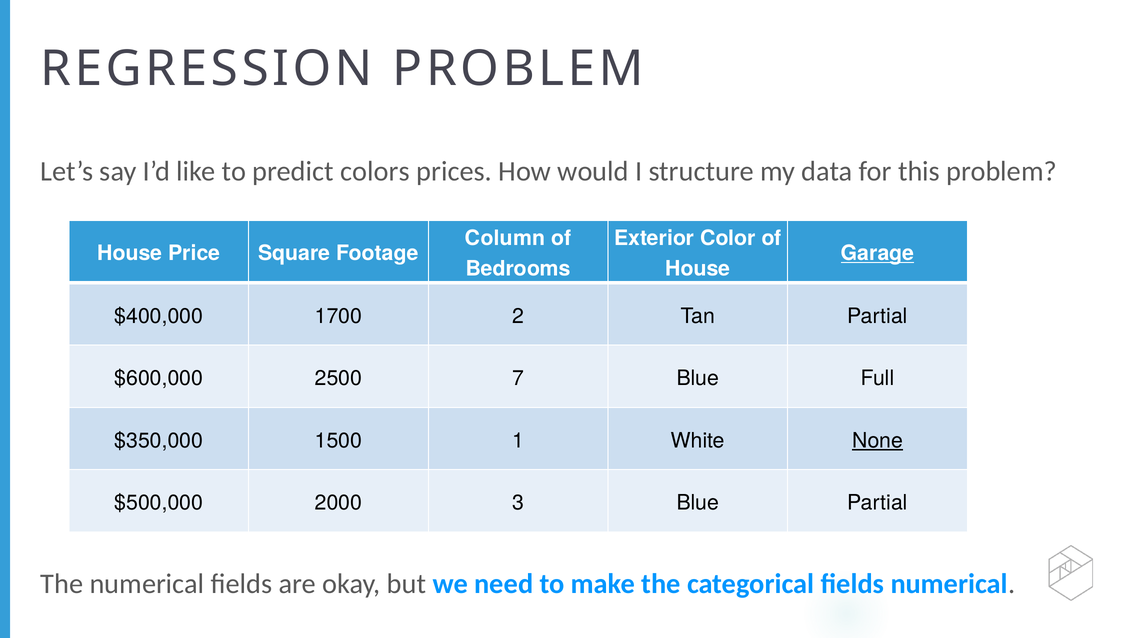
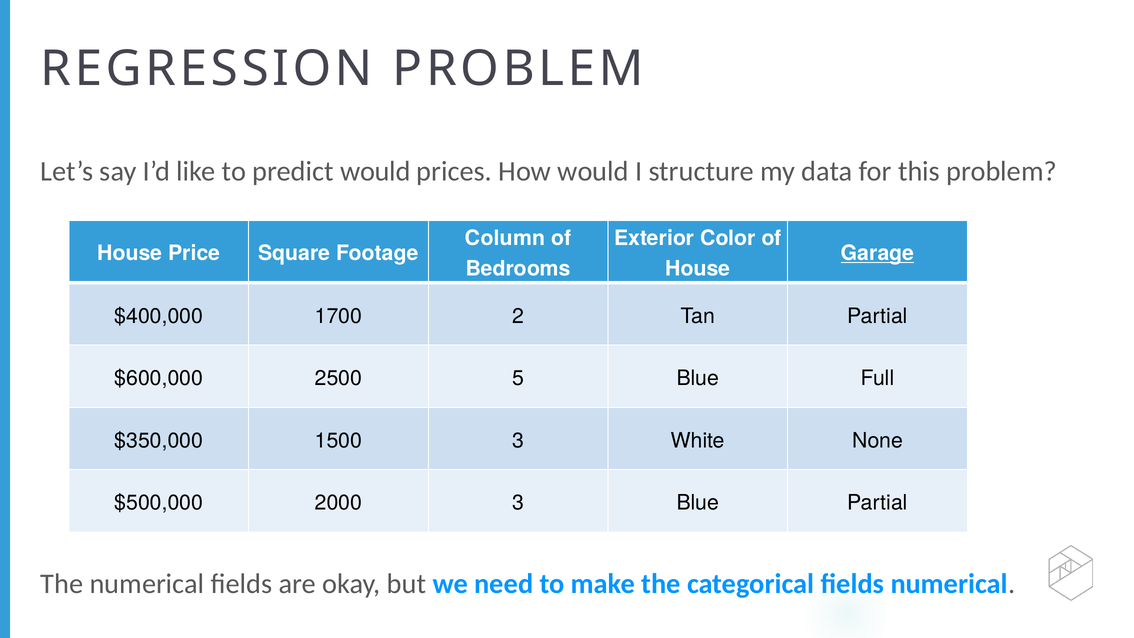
predict colors: colors -> would
7: 7 -> 5
1500 1: 1 -> 3
None underline: present -> none
